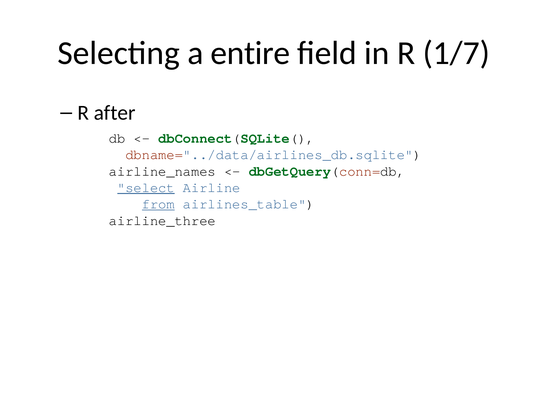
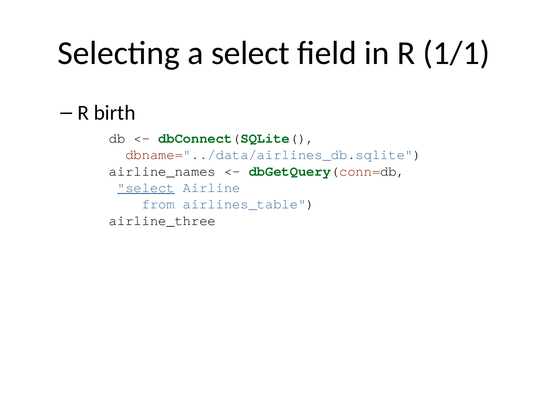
a entire: entire -> select
1/7: 1/7 -> 1/1
after: after -> birth
from underline: present -> none
